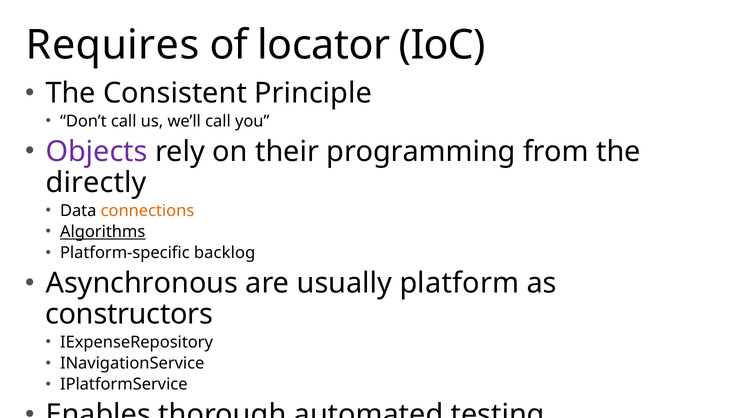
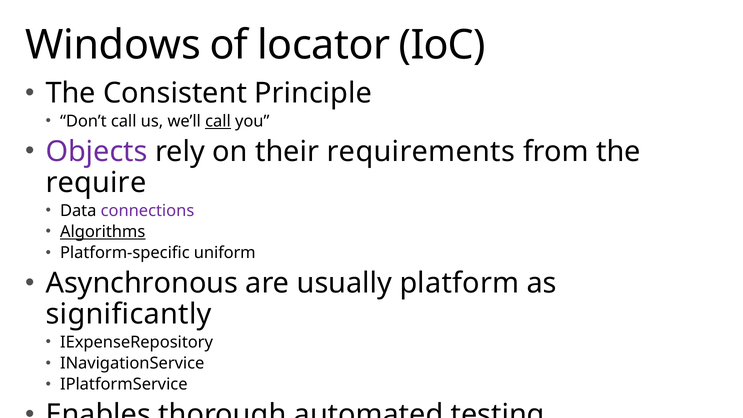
Requires: Requires -> Windows
call at (218, 121) underline: none -> present
programming: programming -> requirements
directly: directly -> require
connections colour: orange -> purple
backlog: backlog -> uniform
constructors: constructors -> significantly
